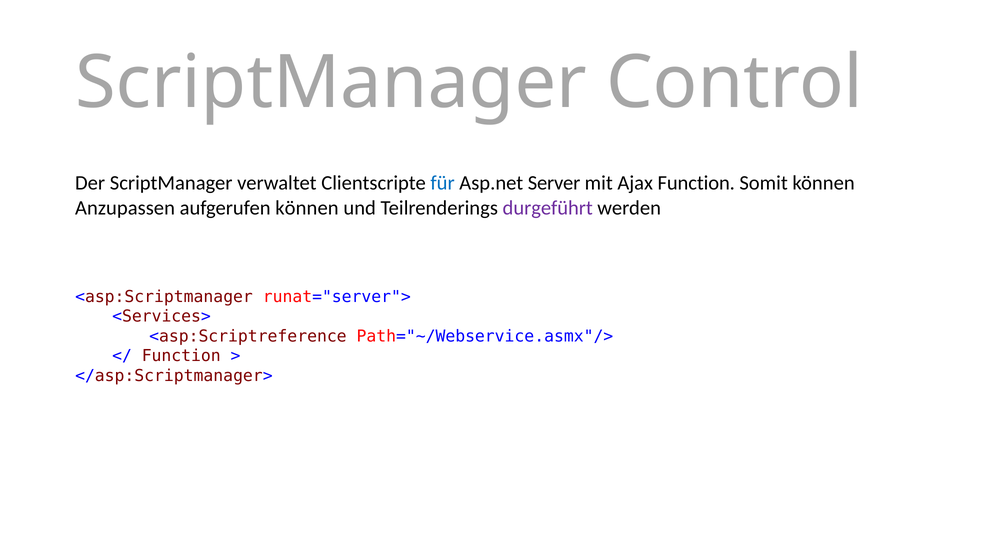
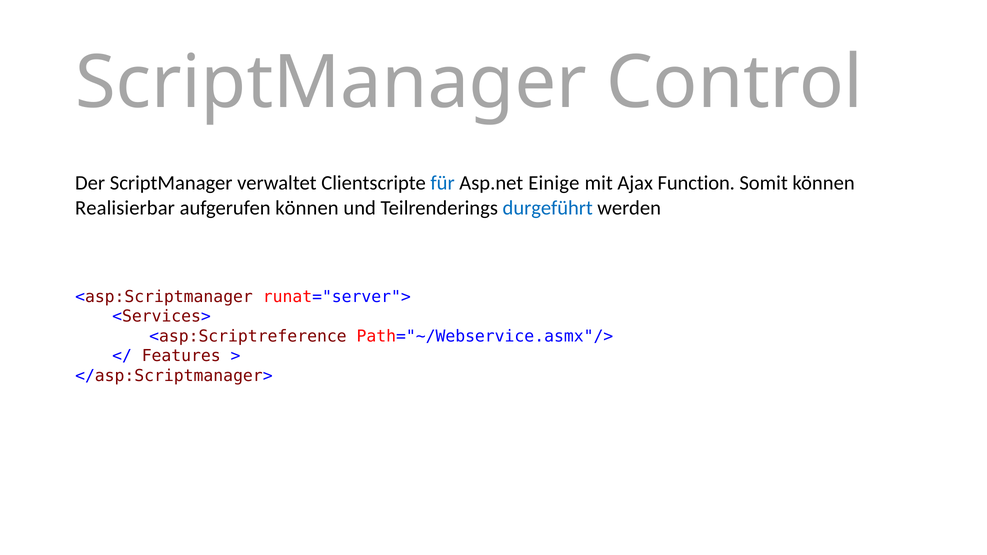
Server: Server -> Einige
Anzupassen: Anzupassen -> Realisierbar
durgeführt colour: purple -> blue
Function at (181, 356): Function -> Features
